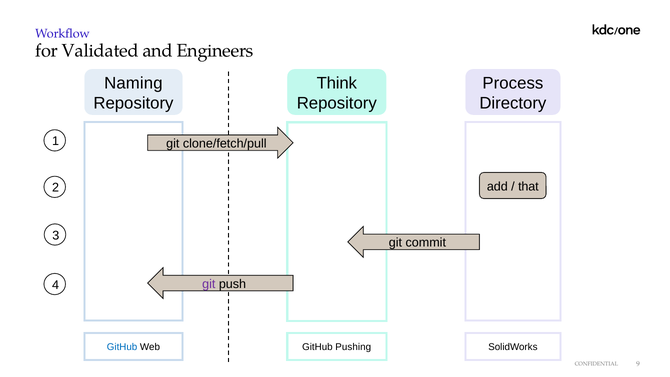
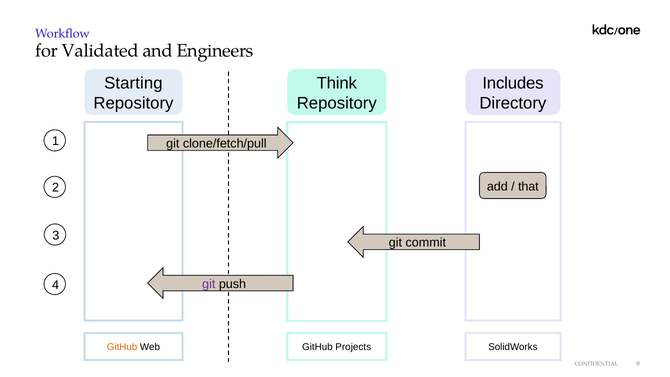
Naming: Naming -> Starting
Process: Process -> Includes
GitHub at (122, 347) colour: blue -> orange
Pushing: Pushing -> Projects
